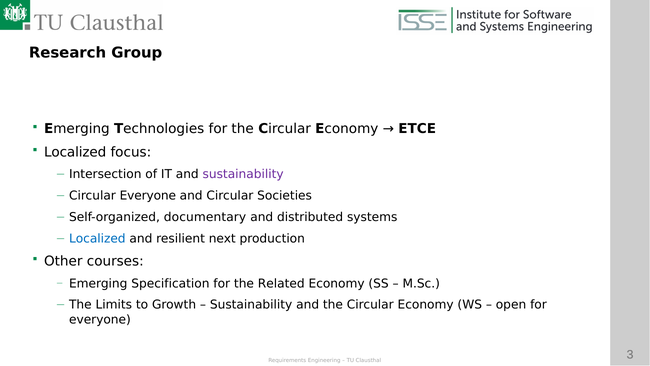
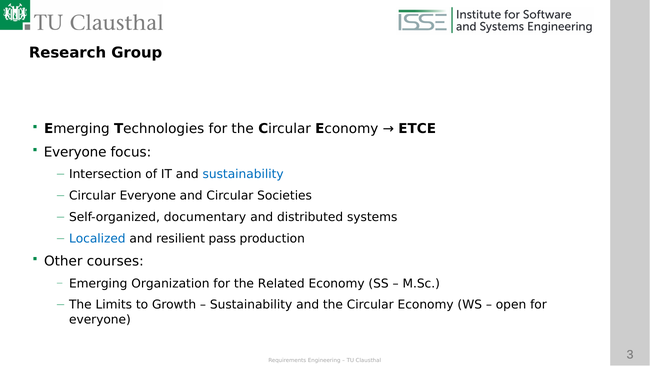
Localized at (75, 152): Localized -> Everyone
sustainability at (243, 174) colour: purple -> blue
next: next -> pass
Specification: Specification -> Organization
